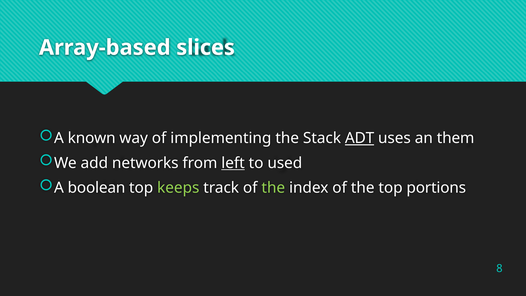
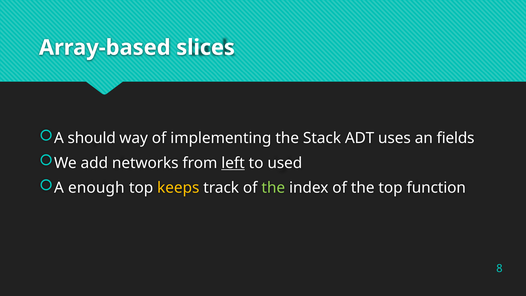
known: known -> should
ADT underline: present -> none
them: them -> fields
boolean: boolean -> enough
keeps colour: light green -> yellow
portions: portions -> function
